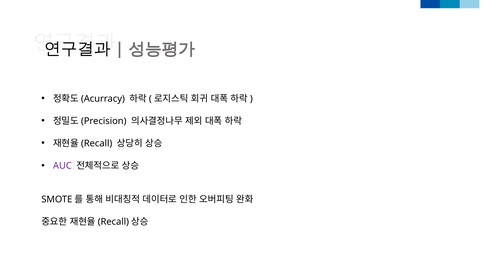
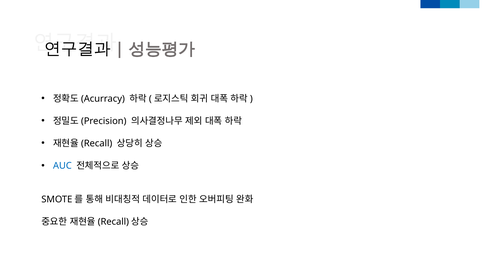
AUC colour: purple -> blue
